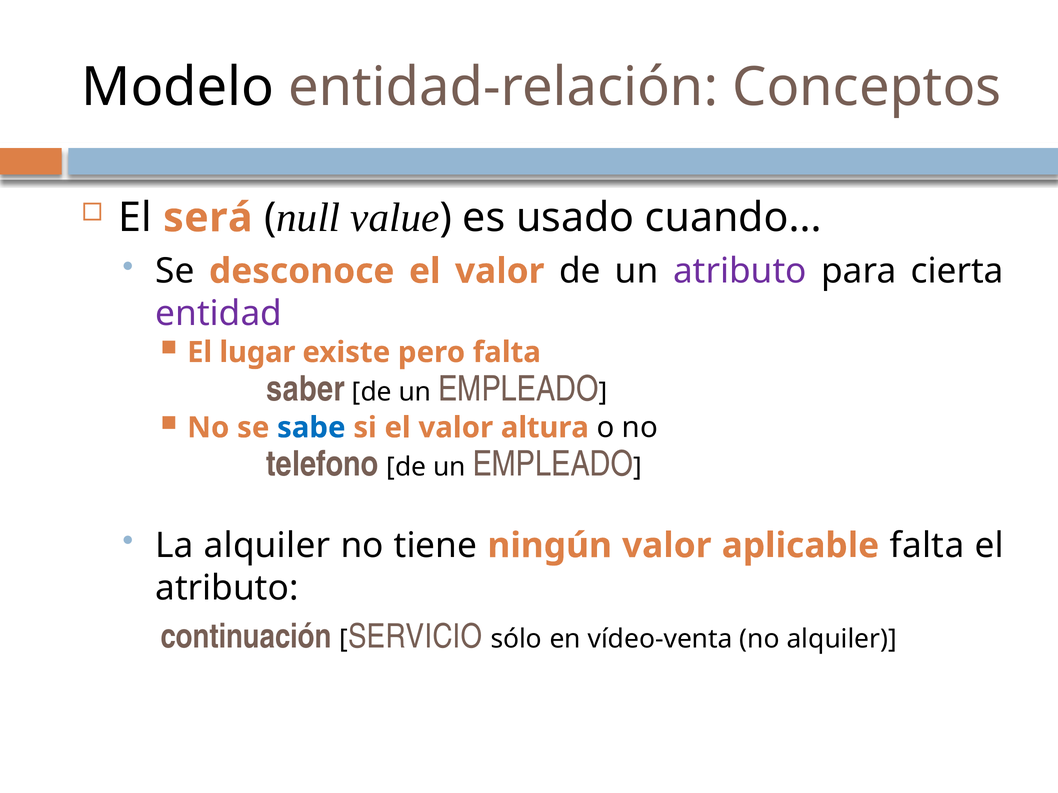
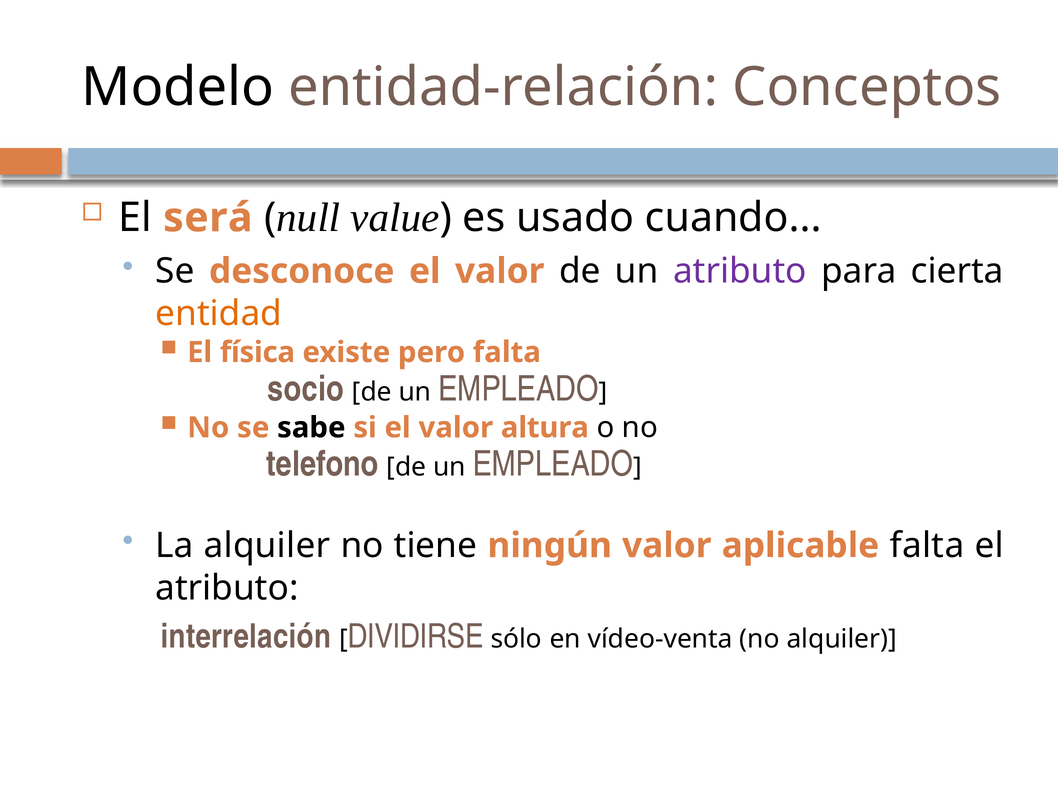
entidad colour: purple -> orange
lugar: lugar -> física
saber: saber -> socio
sabe colour: blue -> black
continuación: continuación -> interrelación
SERVICIO: SERVICIO -> DIVIDIRSE
